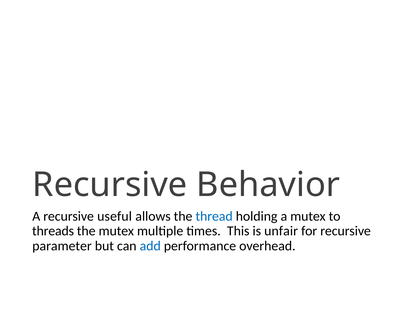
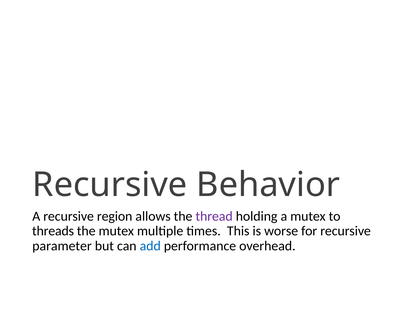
useful: useful -> region
thread colour: blue -> purple
unfair: unfair -> worse
